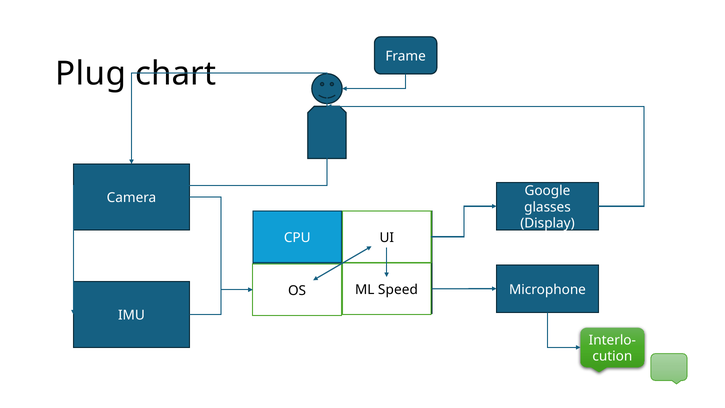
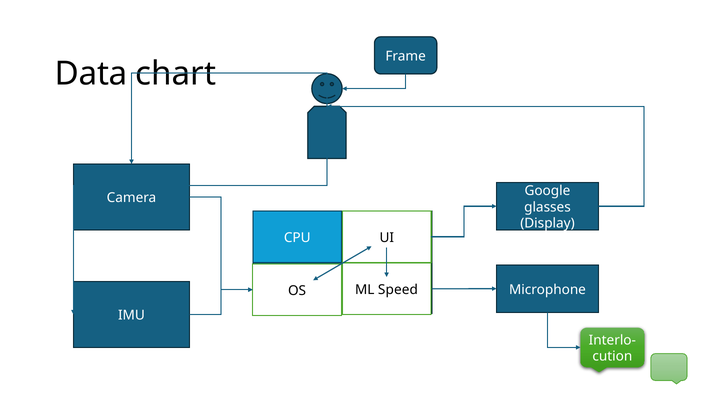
Plug: Plug -> Data
